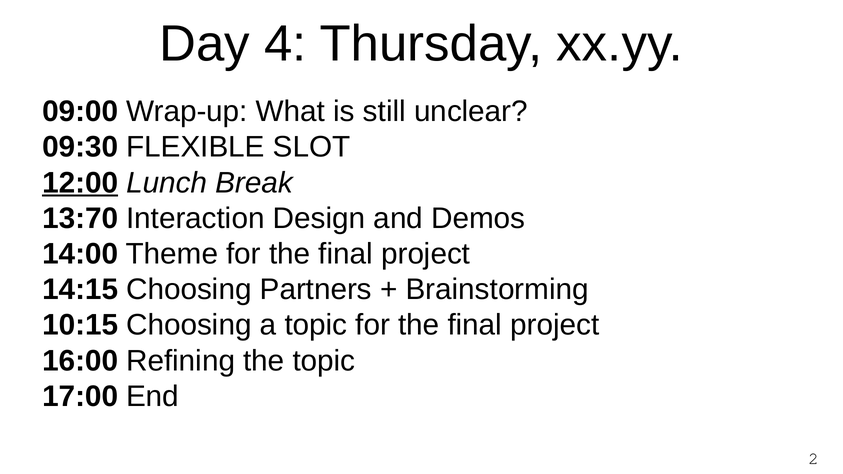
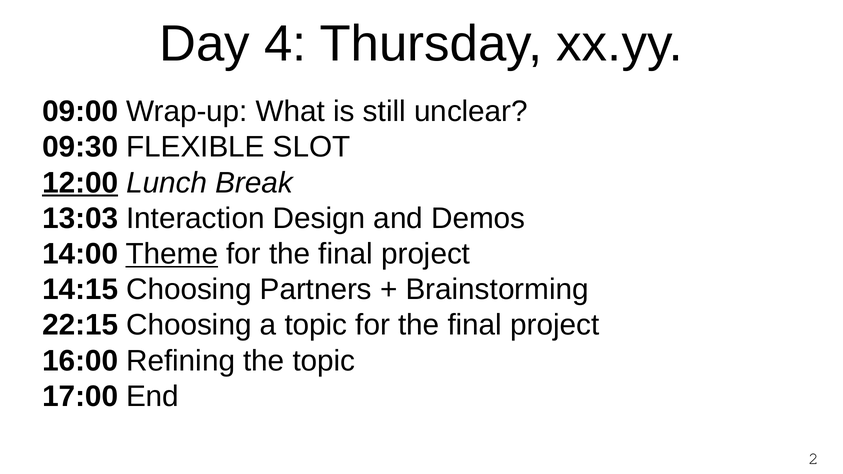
13:70: 13:70 -> 13:03
Theme underline: none -> present
10:15: 10:15 -> 22:15
